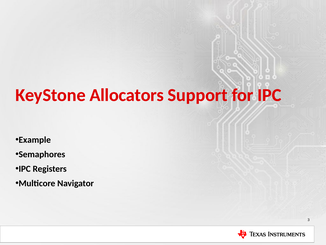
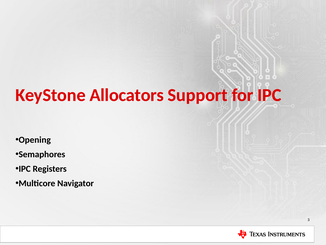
Example: Example -> Opening
